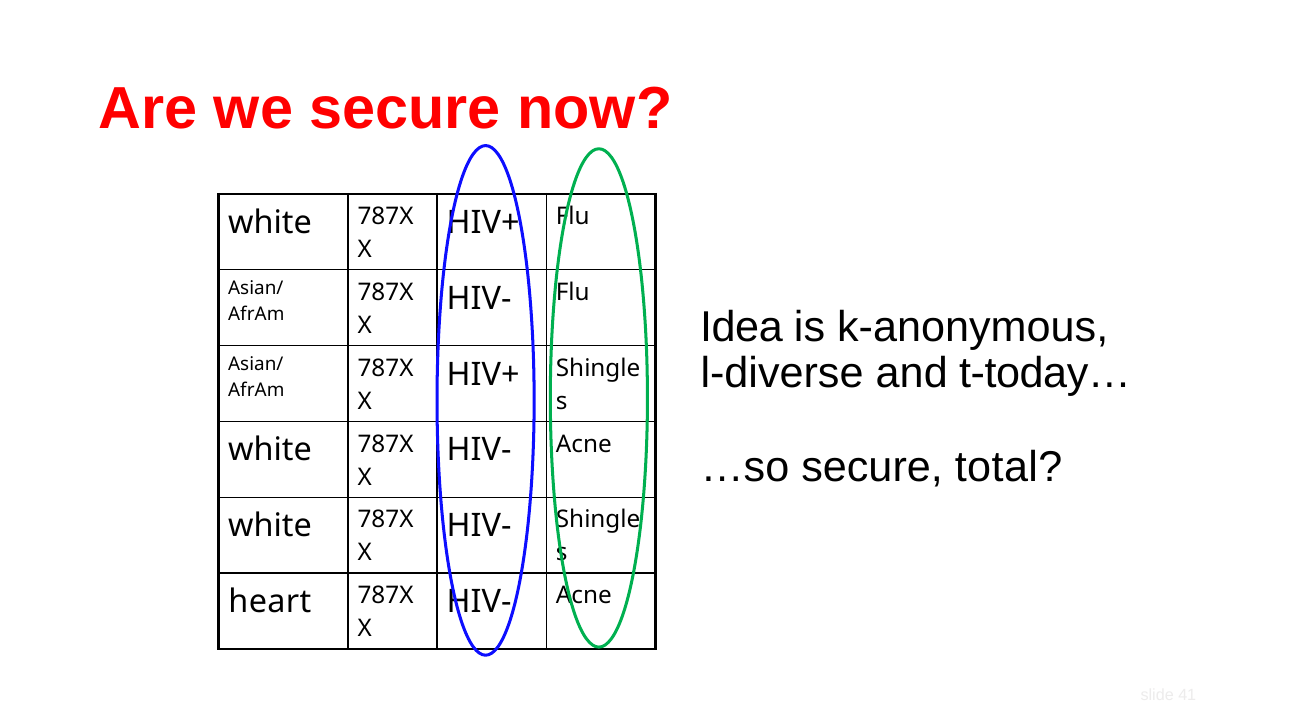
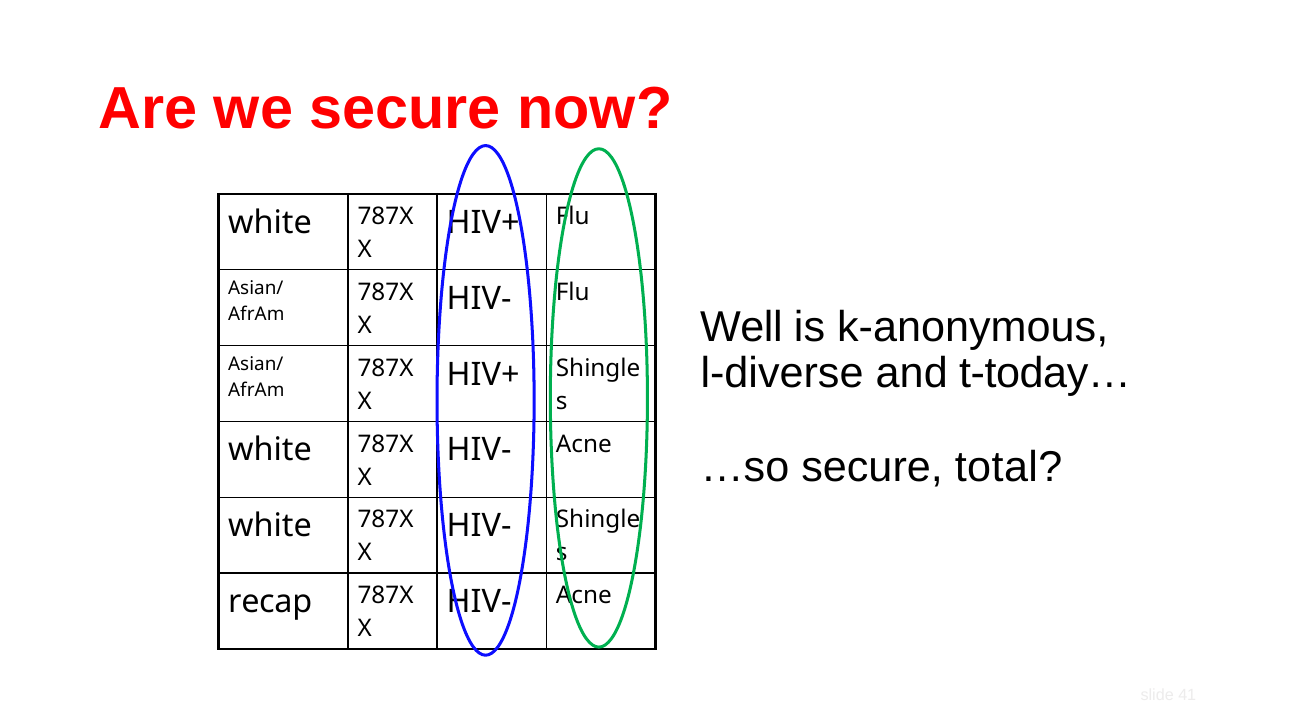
Idea: Idea -> Well
heart: heart -> recap
